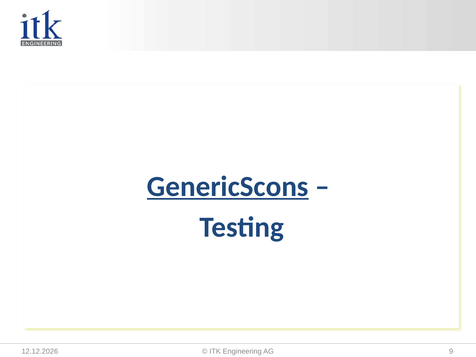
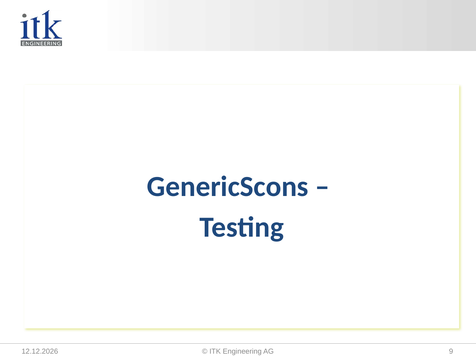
GenericScons underline: present -> none
